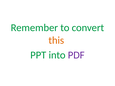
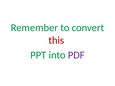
this colour: orange -> red
